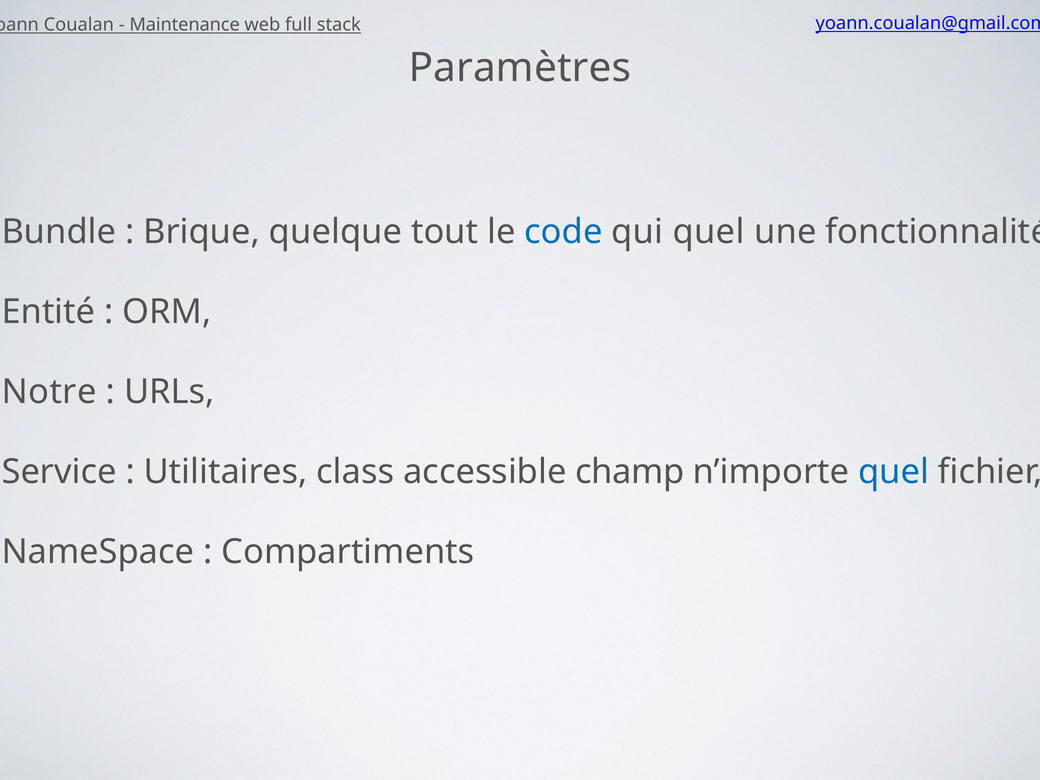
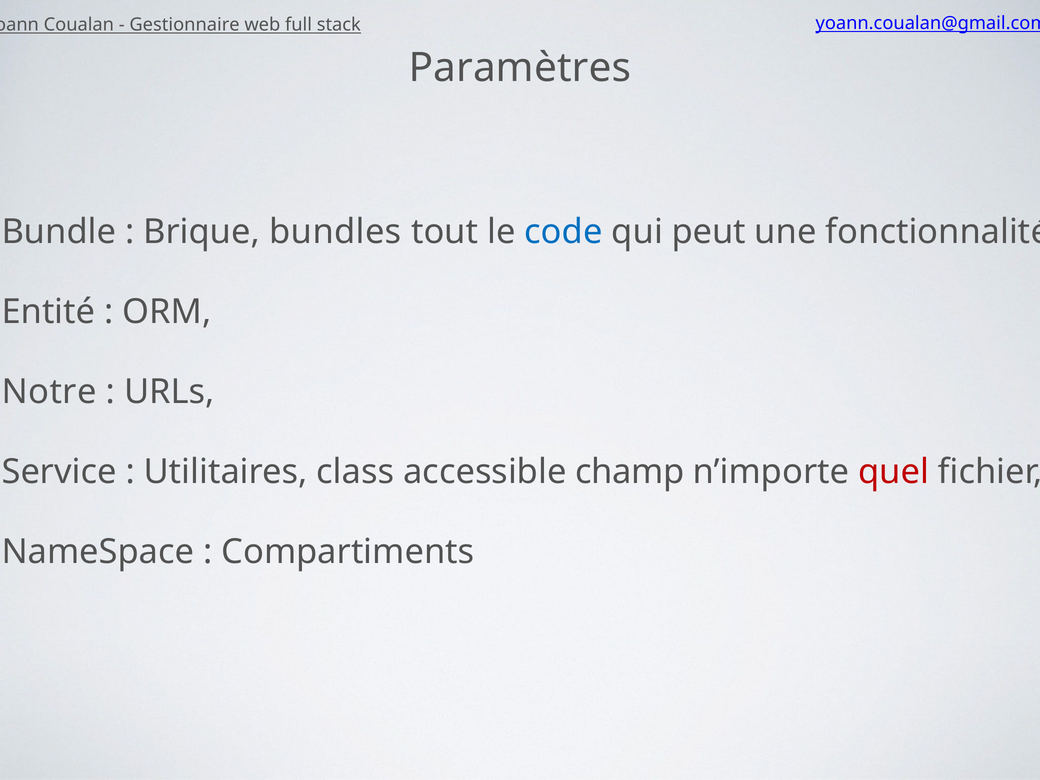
Maintenance: Maintenance -> Gestionnaire
quelque: quelque -> bundles
qui quel: quel -> peut
quel at (894, 472) colour: blue -> red
